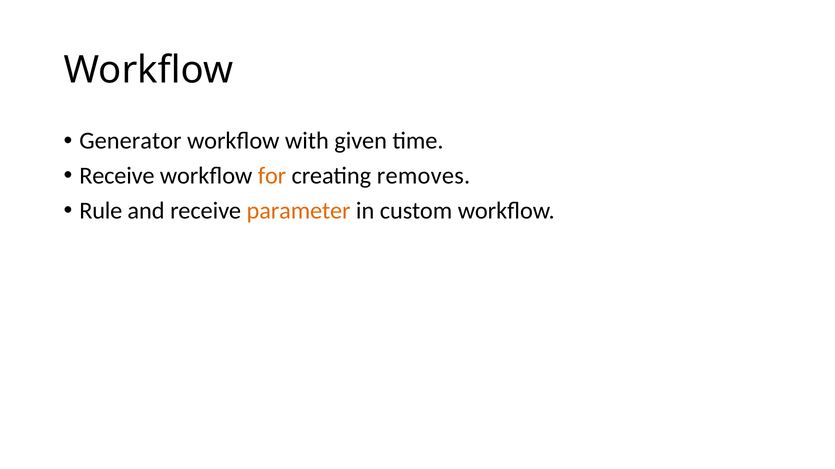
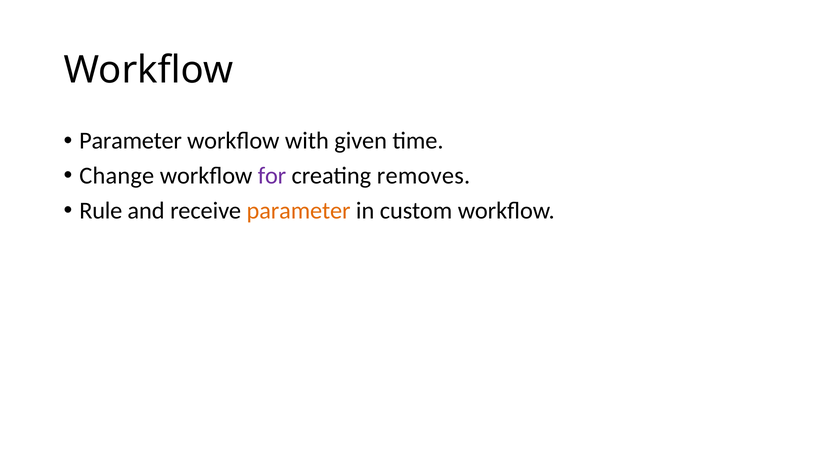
Generator at (130, 141): Generator -> Parameter
Receive at (117, 176): Receive -> Change
for colour: orange -> purple
